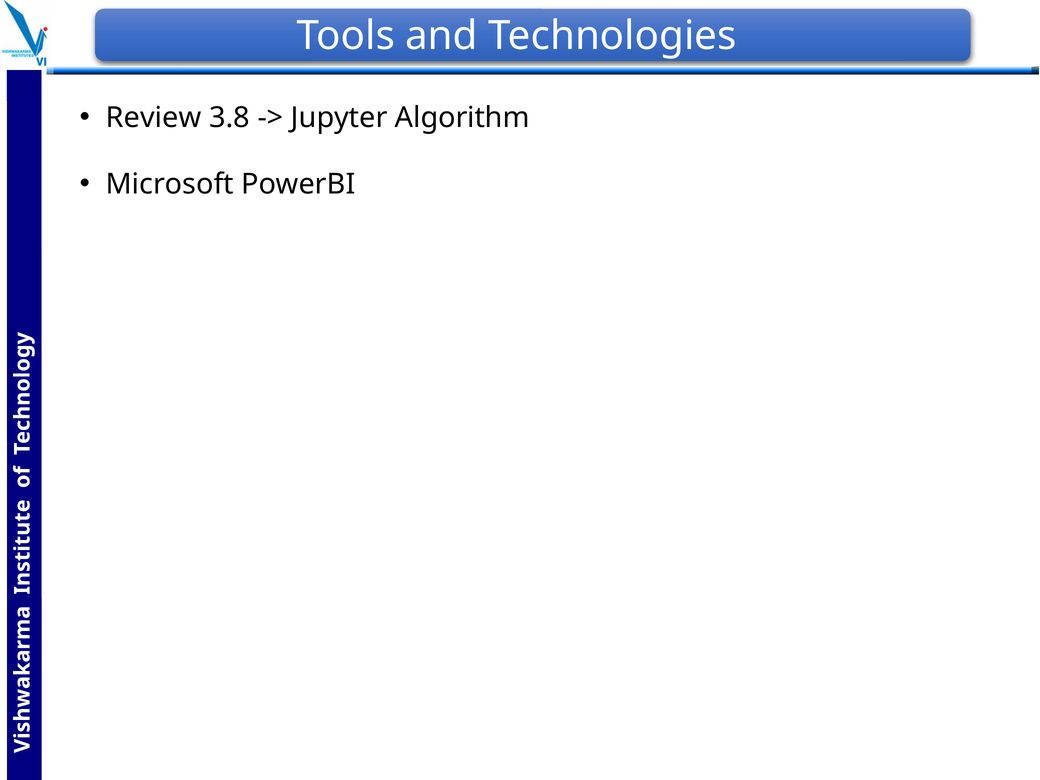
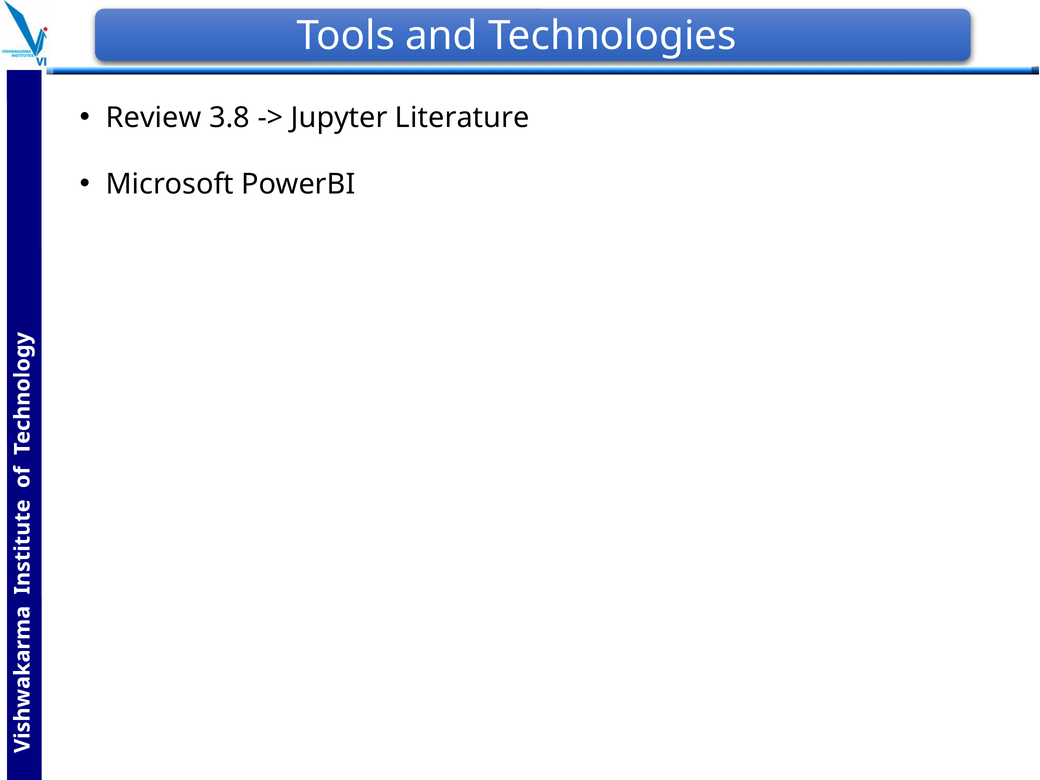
Algorithm: Algorithm -> Literature
